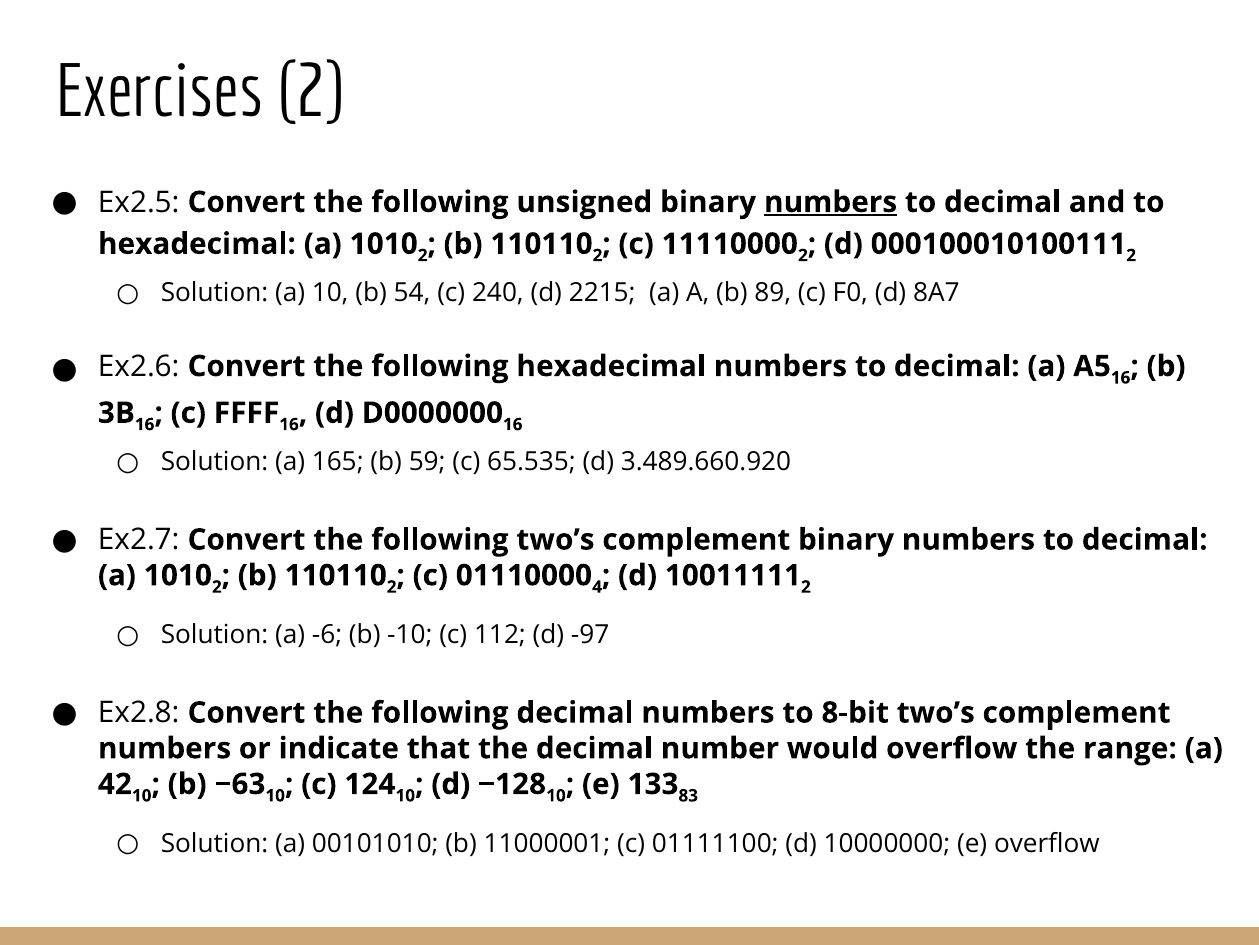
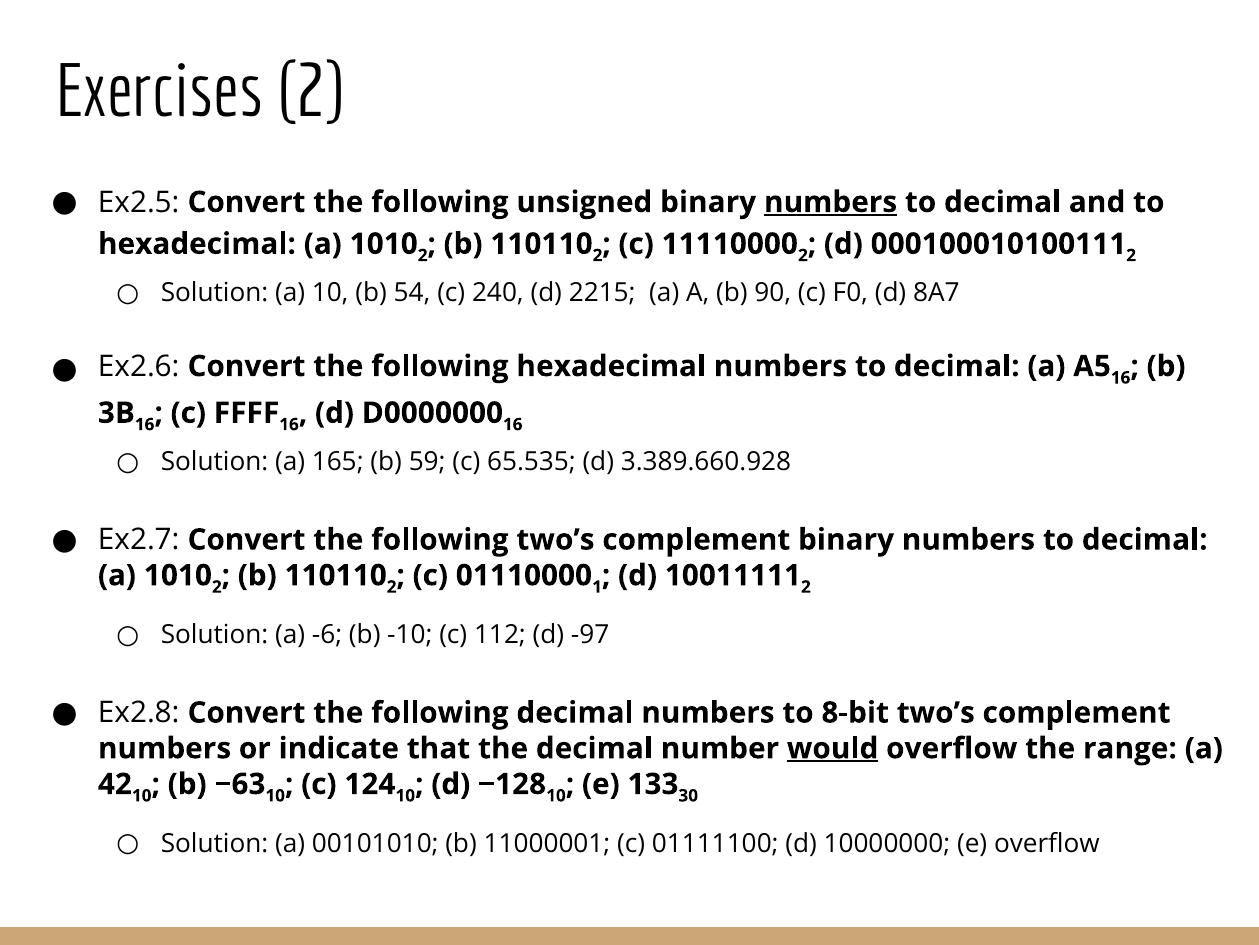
89: 89 -> 90
3.489.660.920: 3.489.660.920 -> 3.389.660.928
4: 4 -> 1
would underline: none -> present
83: 83 -> 30
